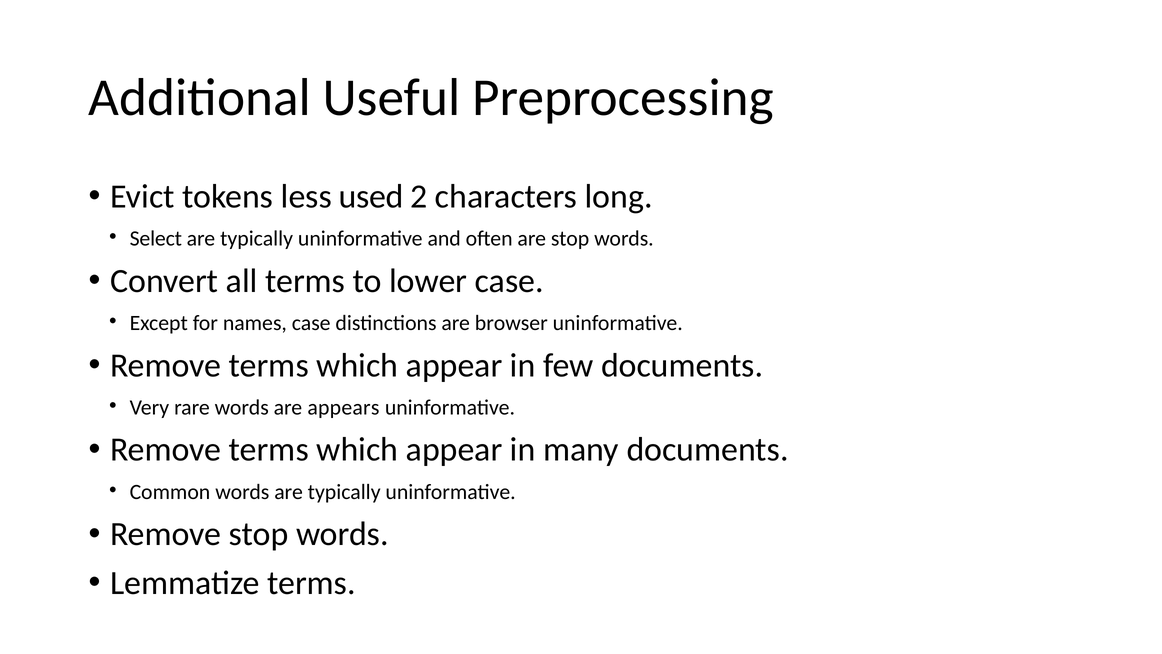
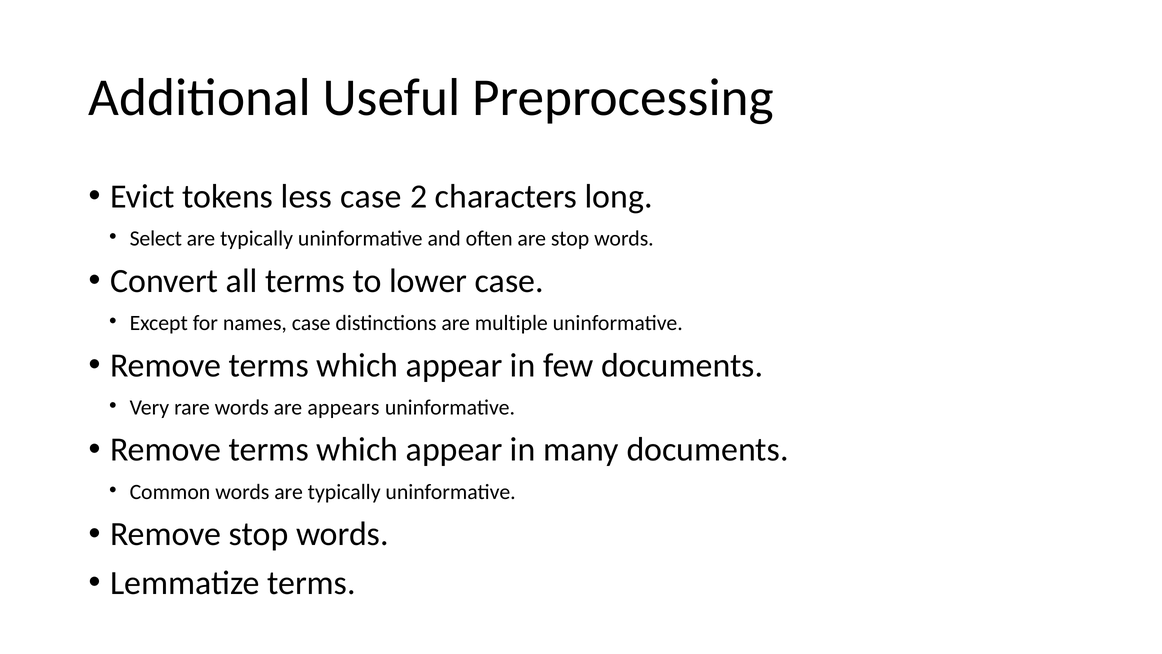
less used: used -> case
browser: browser -> multiple
